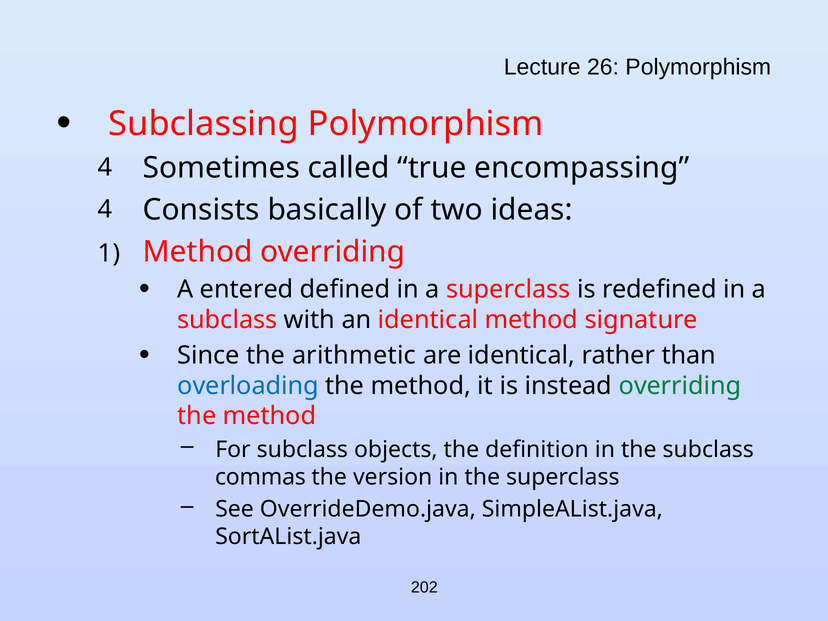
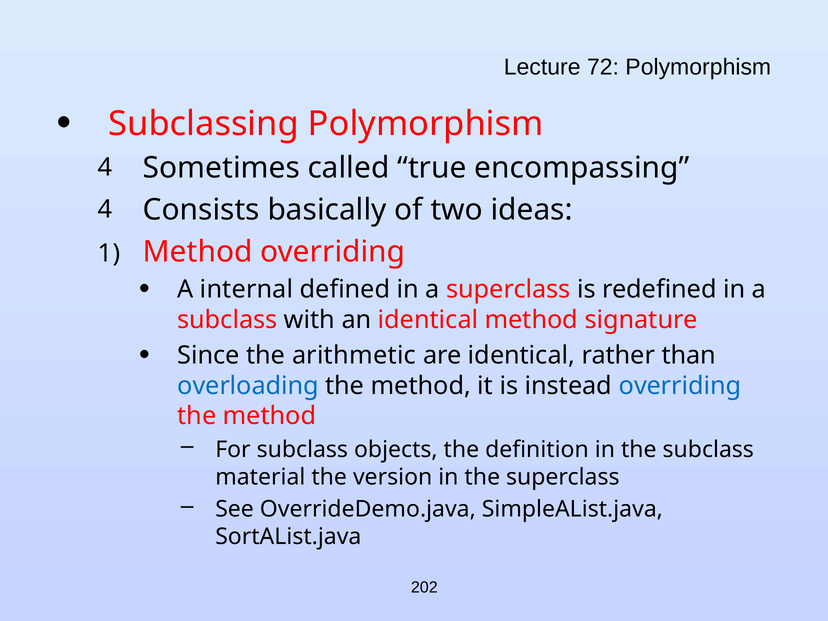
26: 26 -> 72
entered: entered -> internal
overriding at (680, 386) colour: green -> blue
commas: commas -> material
